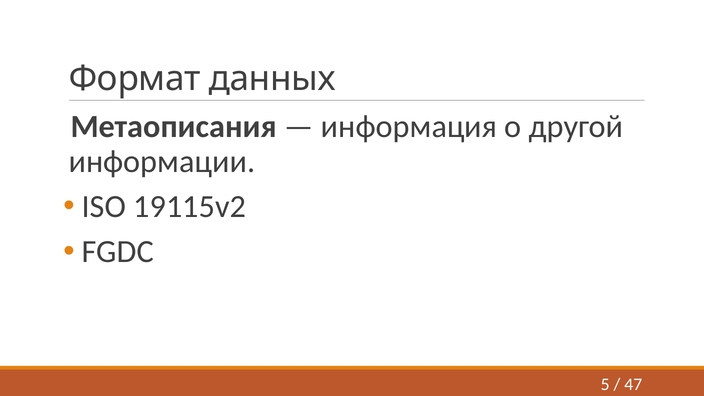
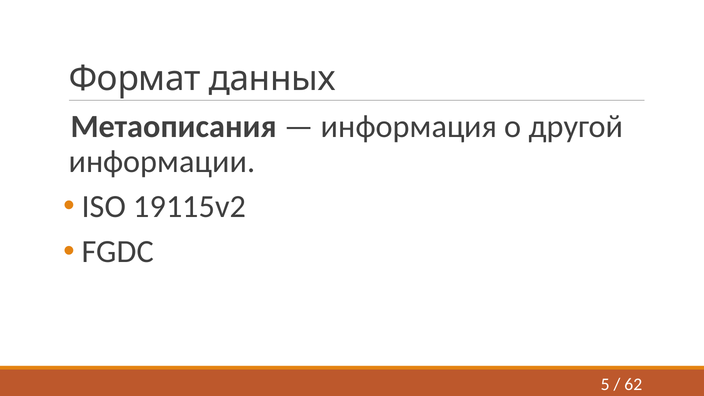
47: 47 -> 62
